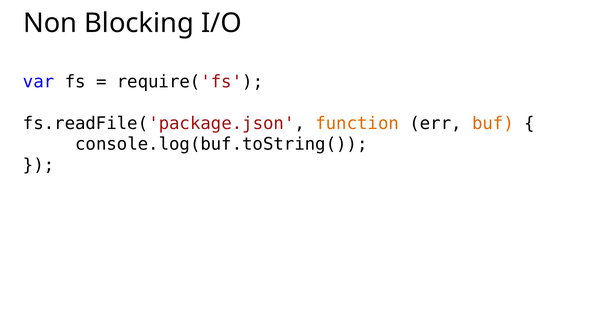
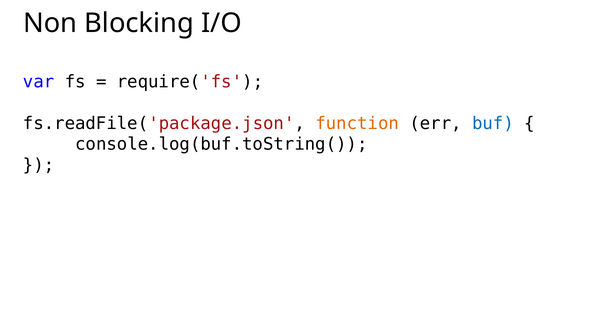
buf colour: orange -> blue
